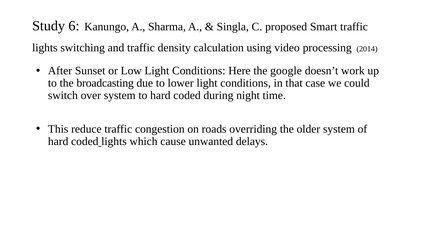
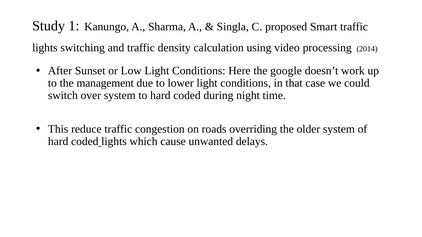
6: 6 -> 1
broadcasting: broadcasting -> management
